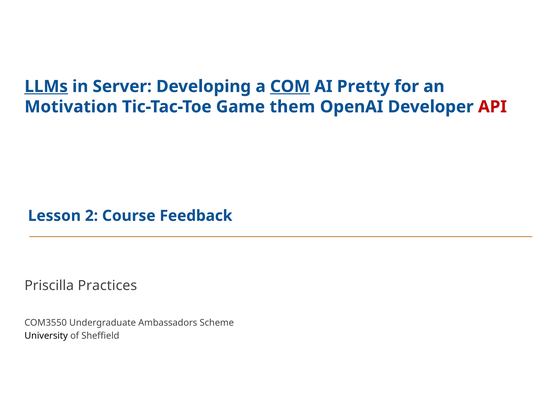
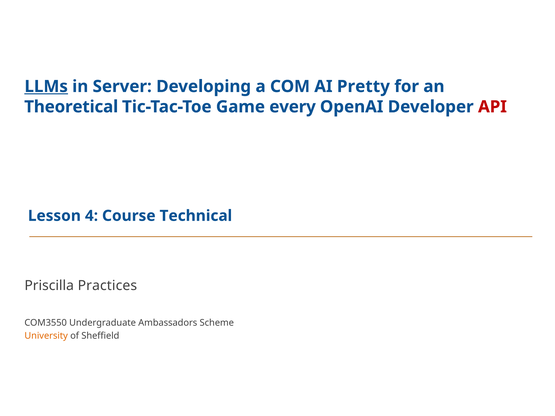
COM underline: present -> none
Motivation: Motivation -> Theoretical
them: them -> every
2: 2 -> 4
Feedback: Feedback -> Technical
University colour: black -> orange
